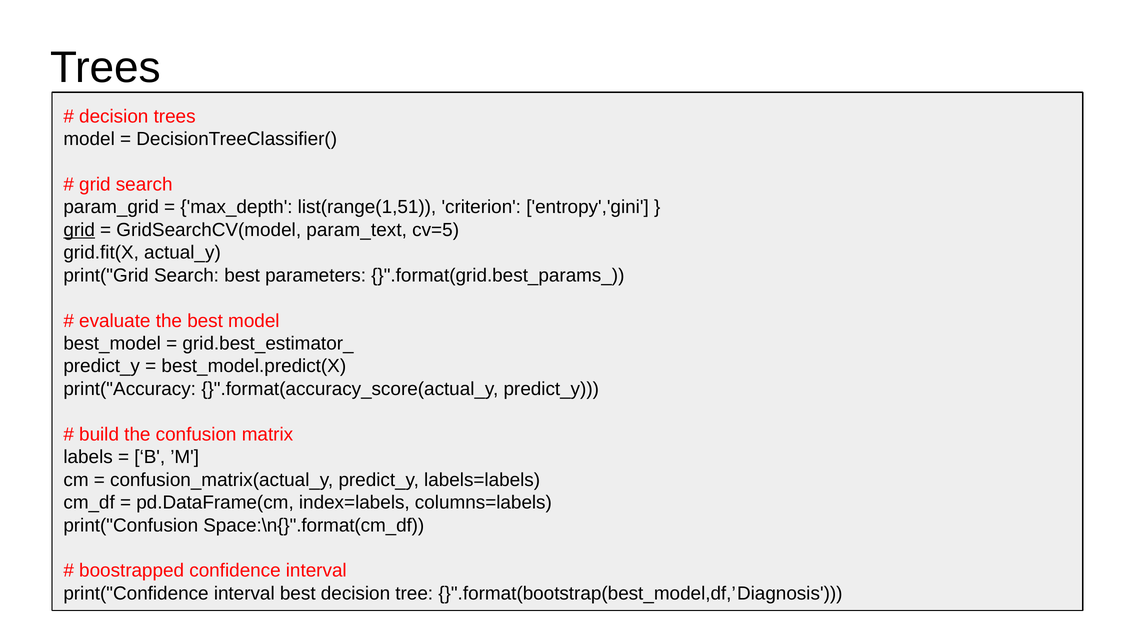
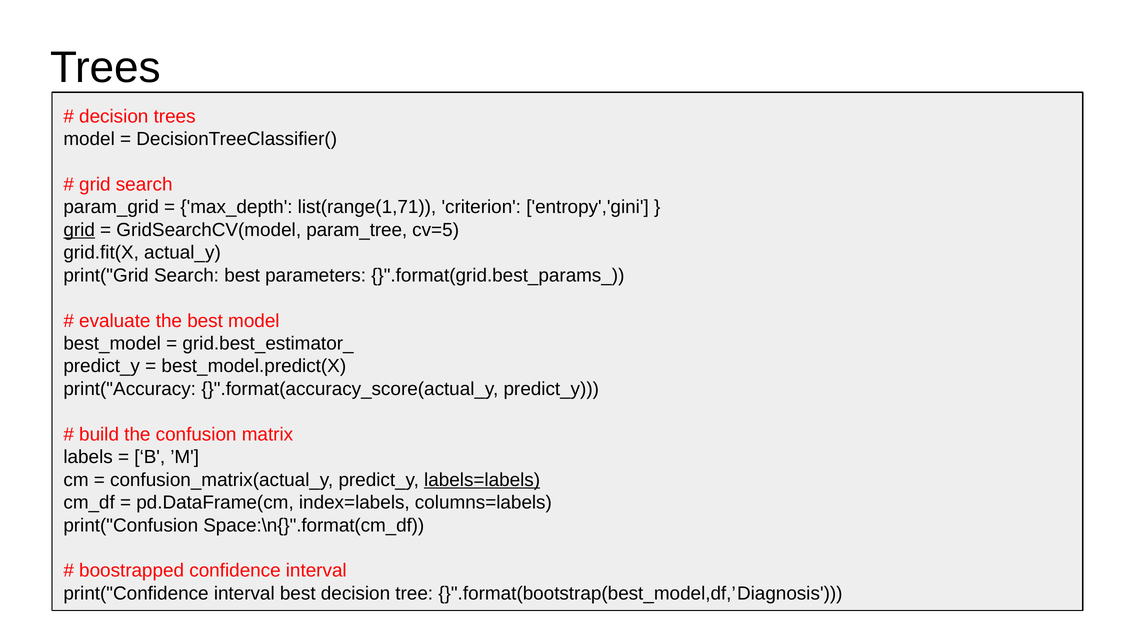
list(range(1,51: list(range(1,51 -> list(range(1,71
param_text: param_text -> param_tree
labels=labels underline: none -> present
